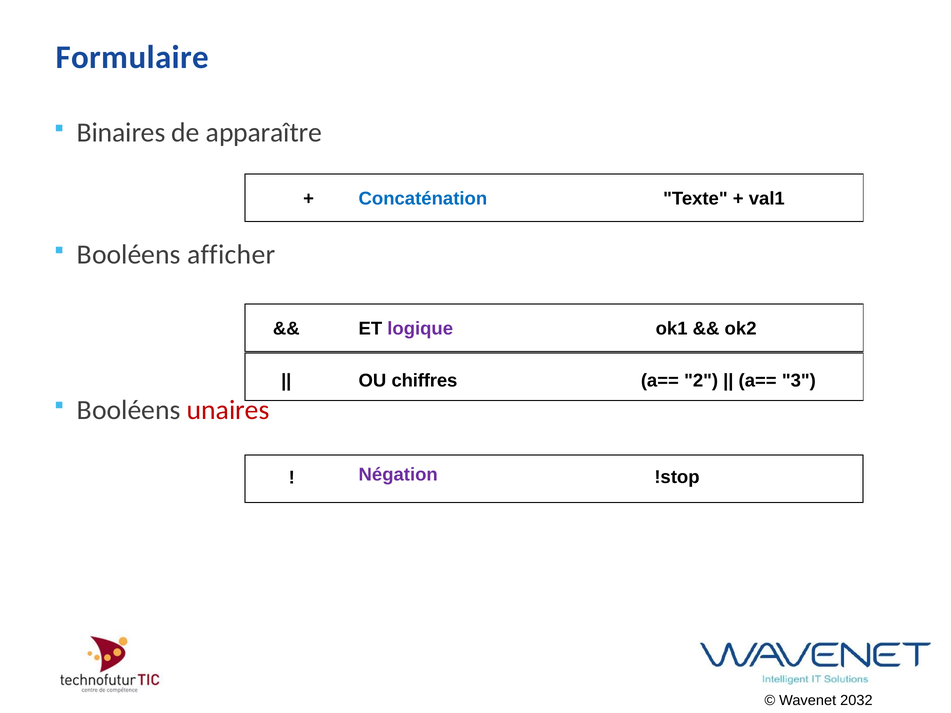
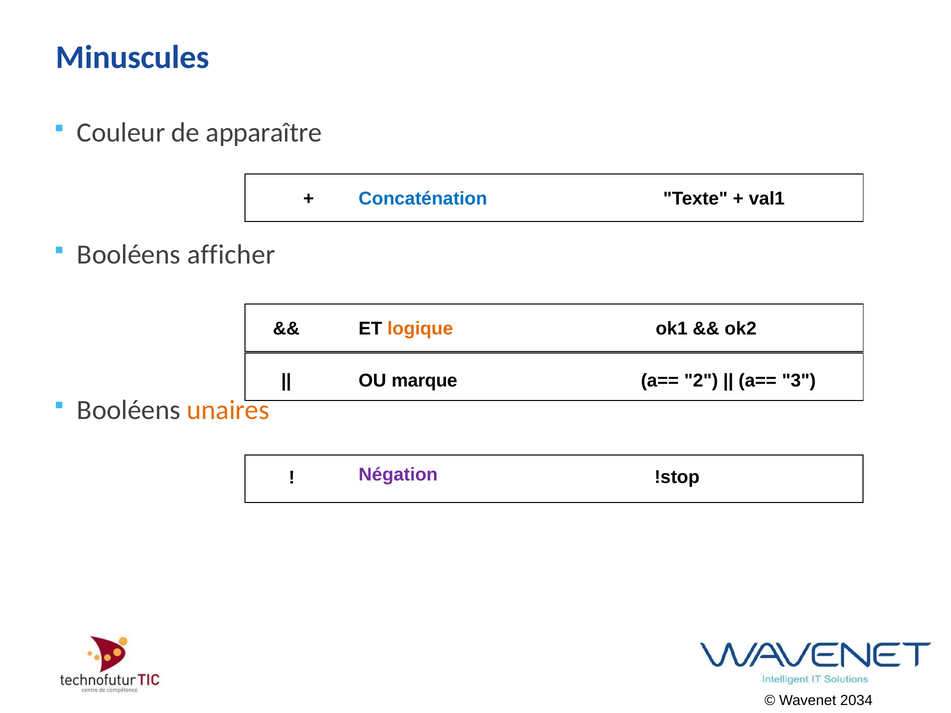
Formulaire: Formulaire -> Minuscules
Binaires: Binaires -> Couleur
logique colour: purple -> orange
chiffres: chiffres -> marque
unaires colour: red -> orange
2032: 2032 -> 2034
